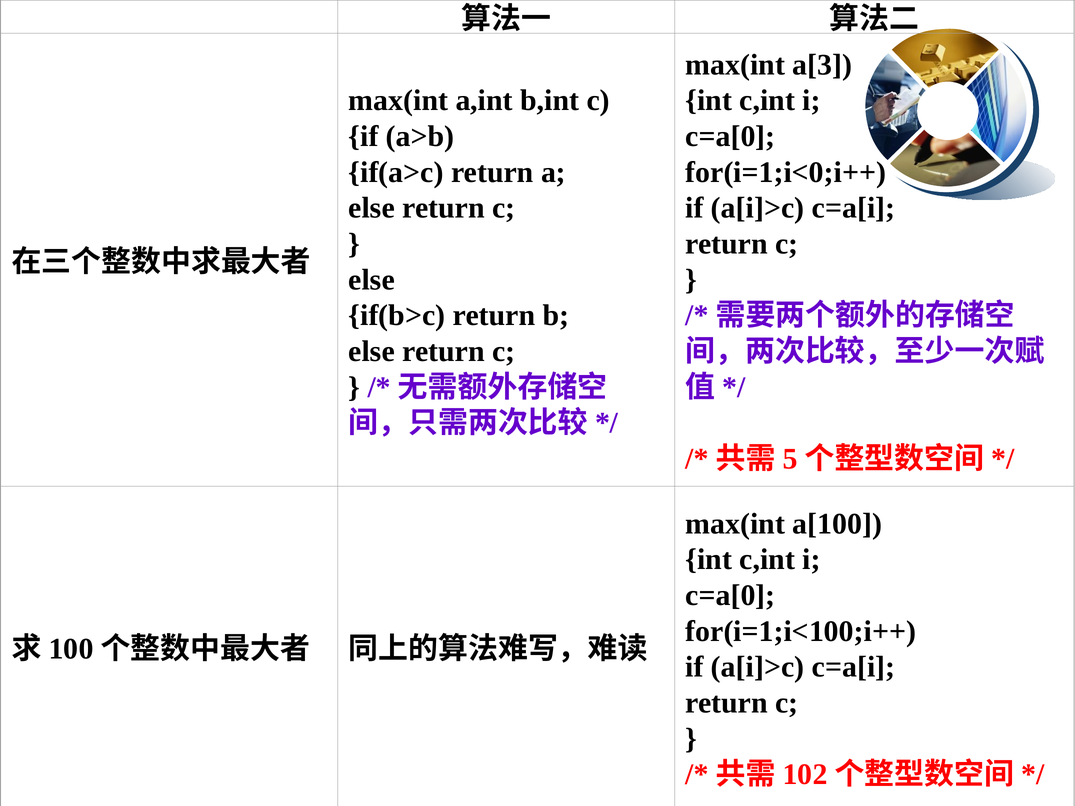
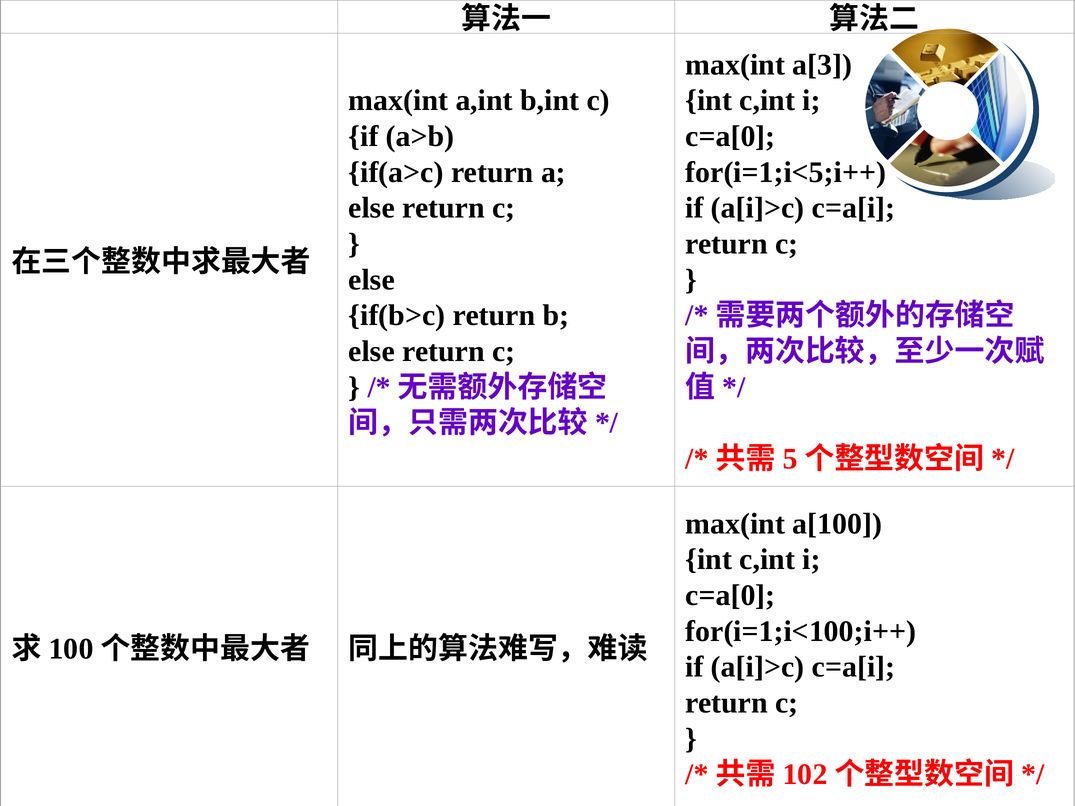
for(i=1;i<0;i++: for(i=1;i<0;i++ -> for(i=1;i<5;i++
